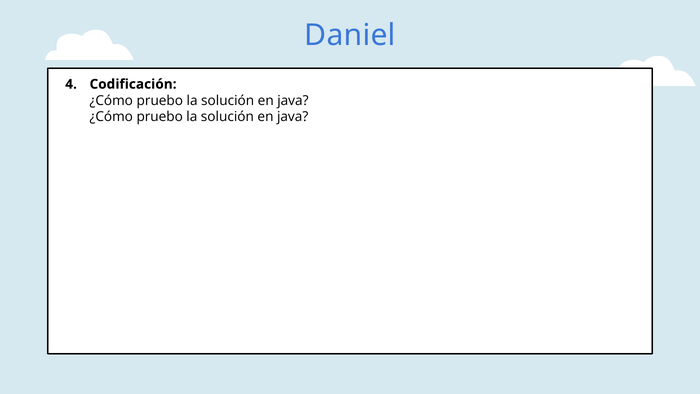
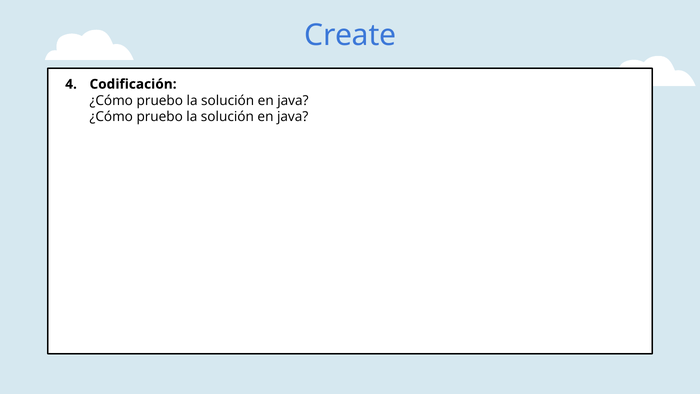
Daniel: Daniel -> Create
